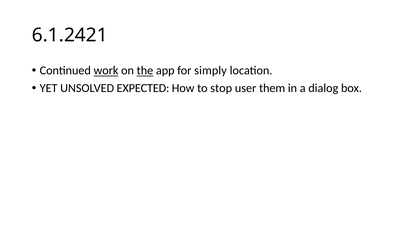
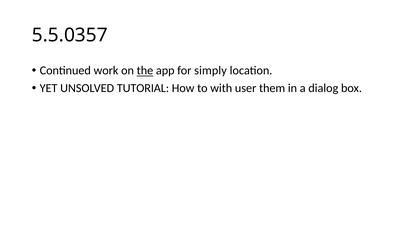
6.1.2421: 6.1.2421 -> 5.5.0357
work underline: present -> none
EXPECTED: EXPECTED -> TUTORIAL
stop: stop -> with
